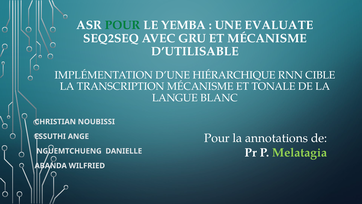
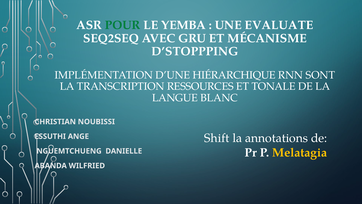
D’UTILISABLE: D’UTILISABLE -> D’STOPPPING
CIBLE: CIBLE -> SONT
TRANSCRIPTION MÉCANISME: MÉCANISME -> RESSOURCES
Pour at (217, 138): Pour -> Shift
Melatagia colour: light green -> yellow
